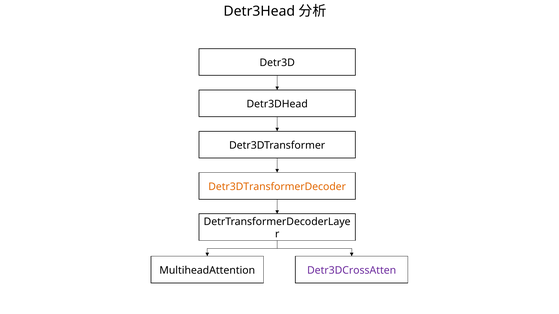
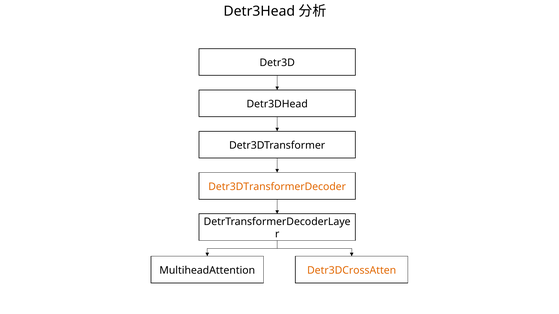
Detr3DCrossAtten colour: purple -> orange
